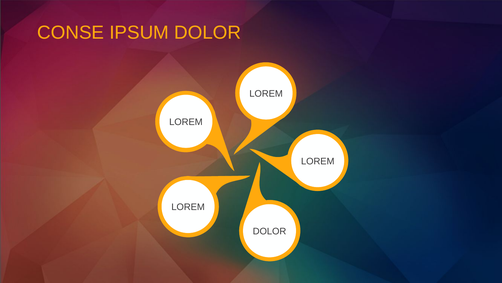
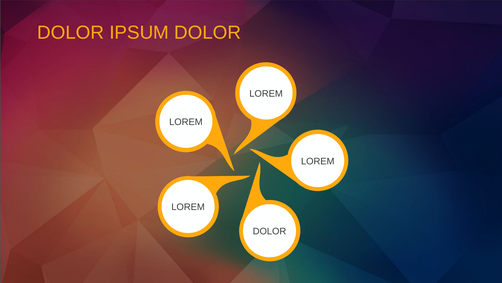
CONSE at (71, 33): CONSE -> DOLOR
